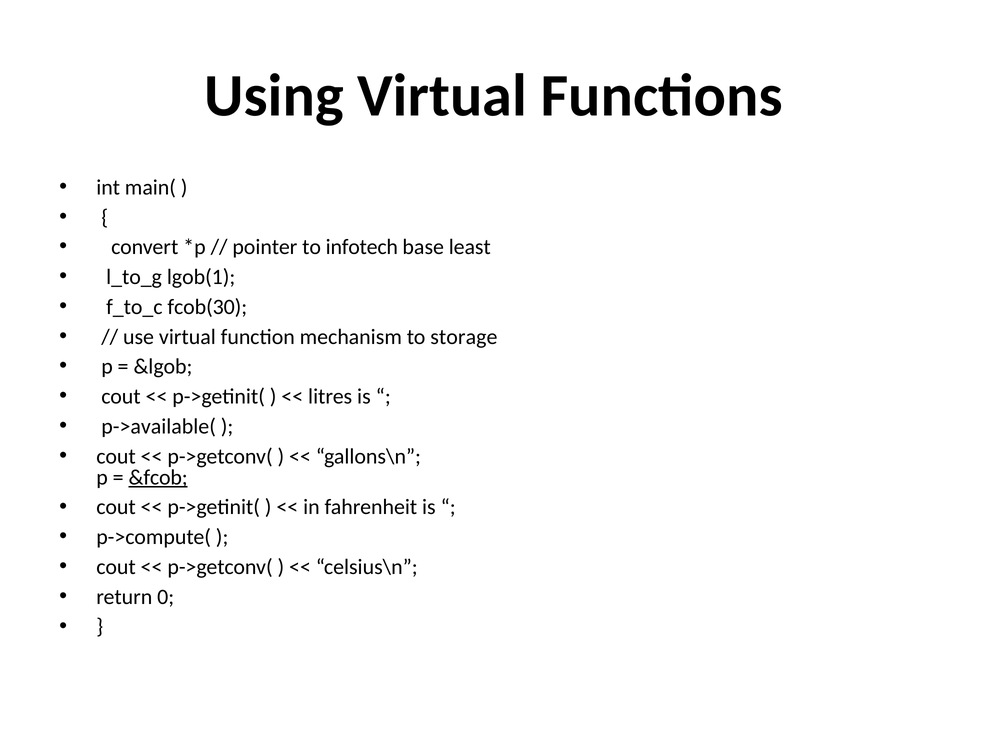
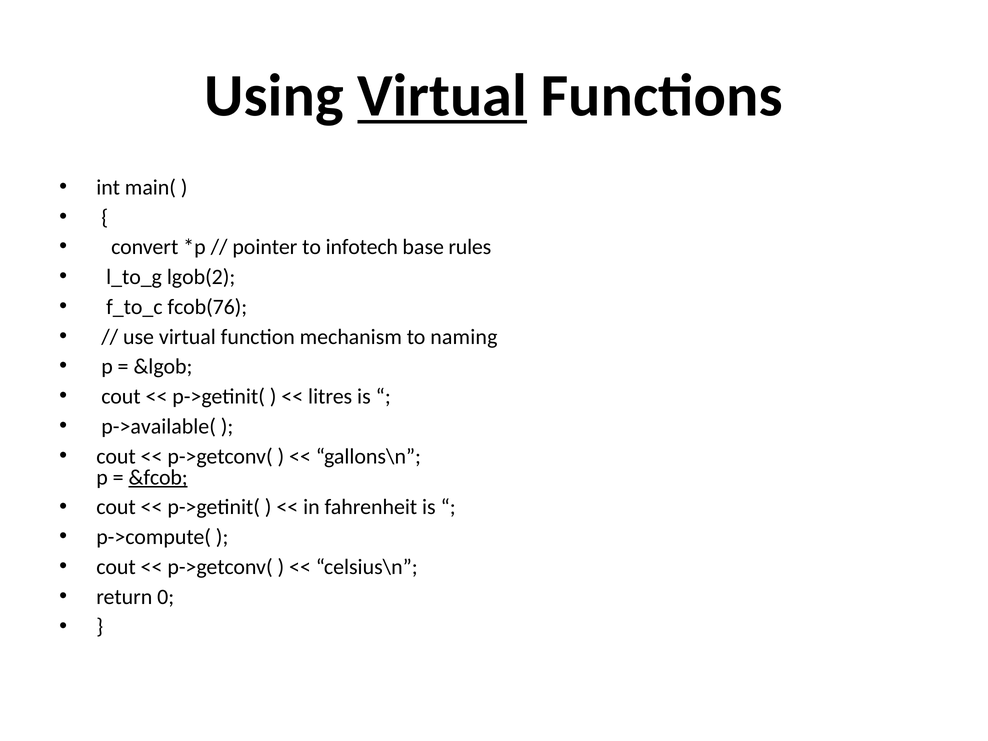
Virtual at (442, 96) underline: none -> present
least: least -> rules
lgob(1: lgob(1 -> lgob(2
fcob(30: fcob(30 -> fcob(76
storage: storage -> naming
